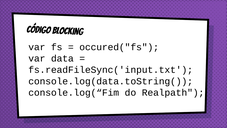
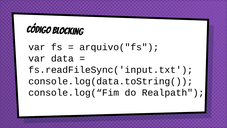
occured("fs: occured("fs -> arquivo("fs
